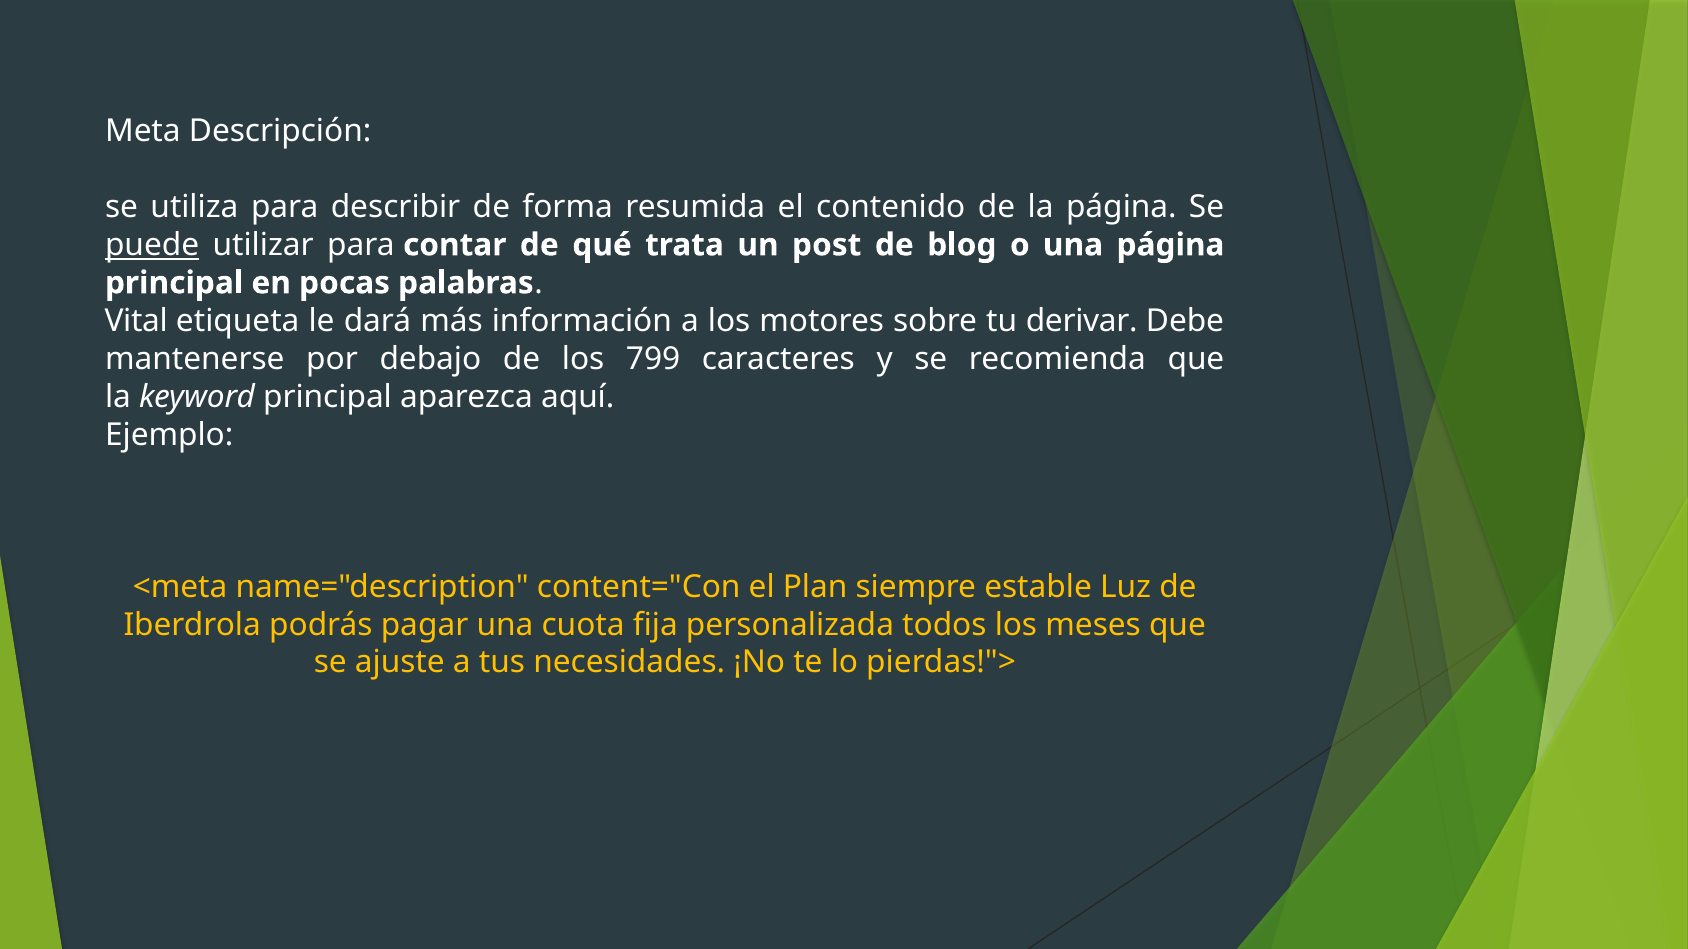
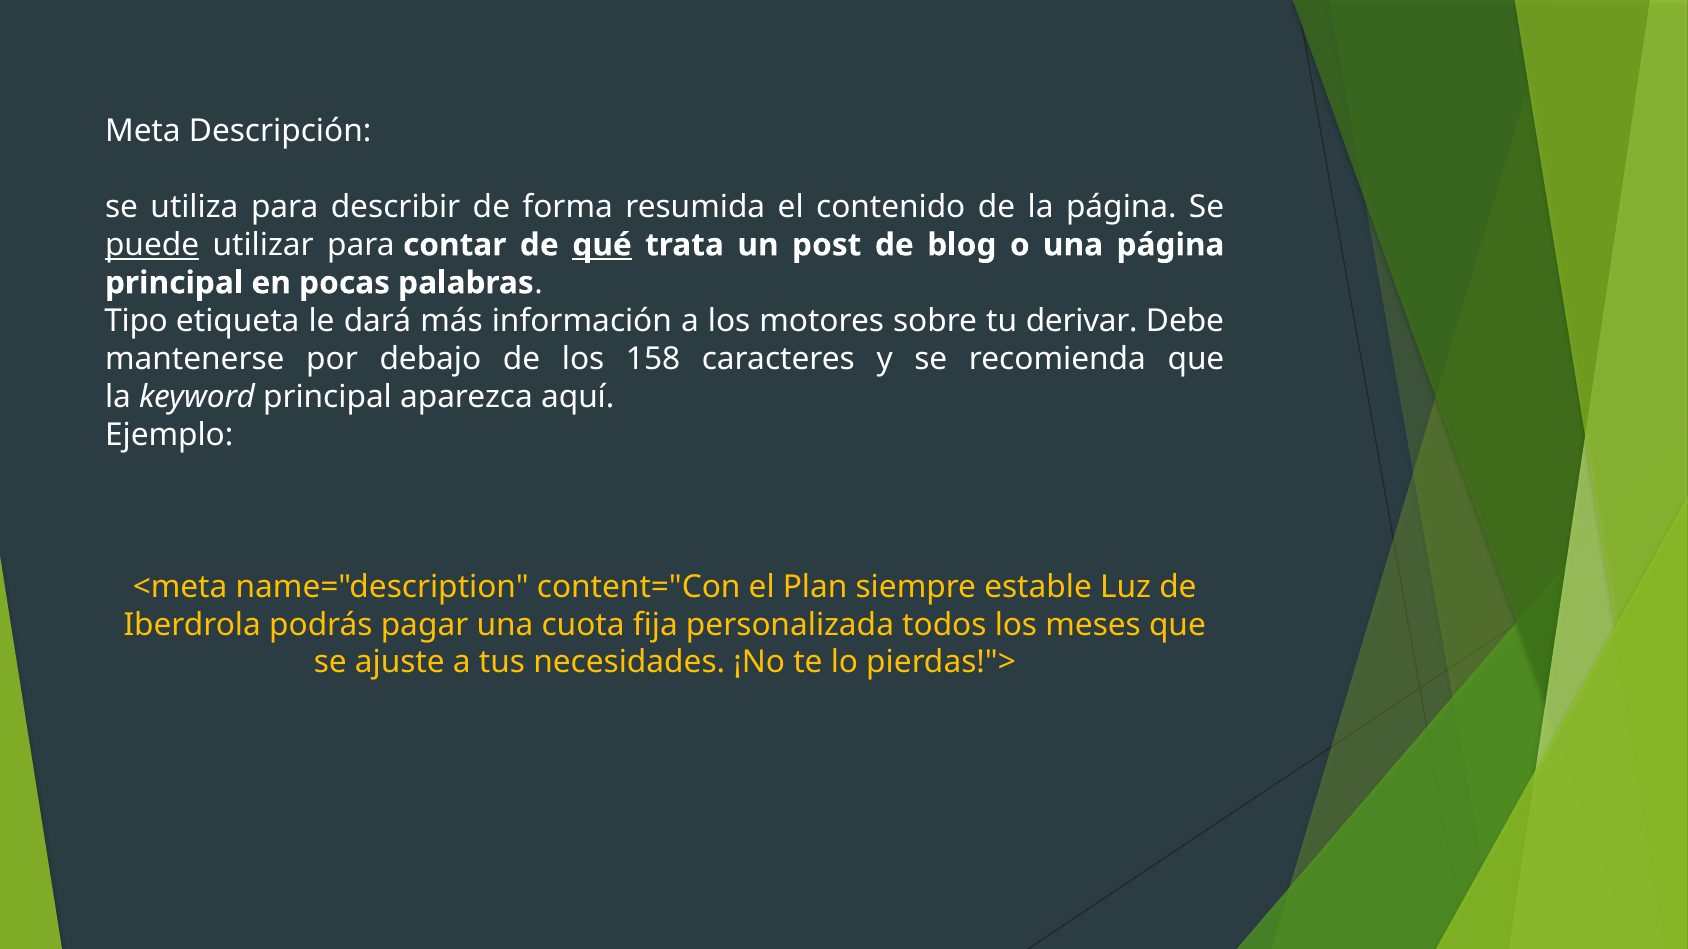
qué underline: none -> present
Vital: Vital -> Tipo
799: 799 -> 158
